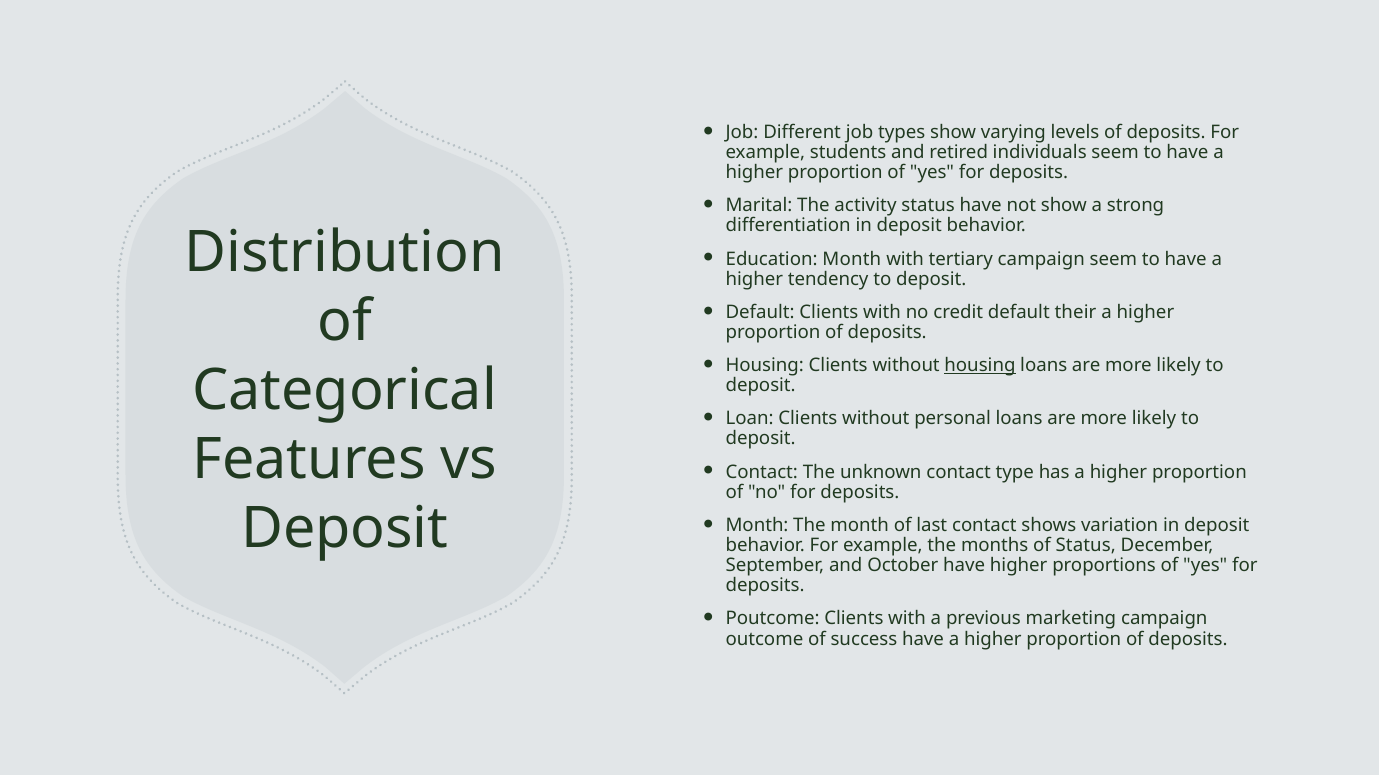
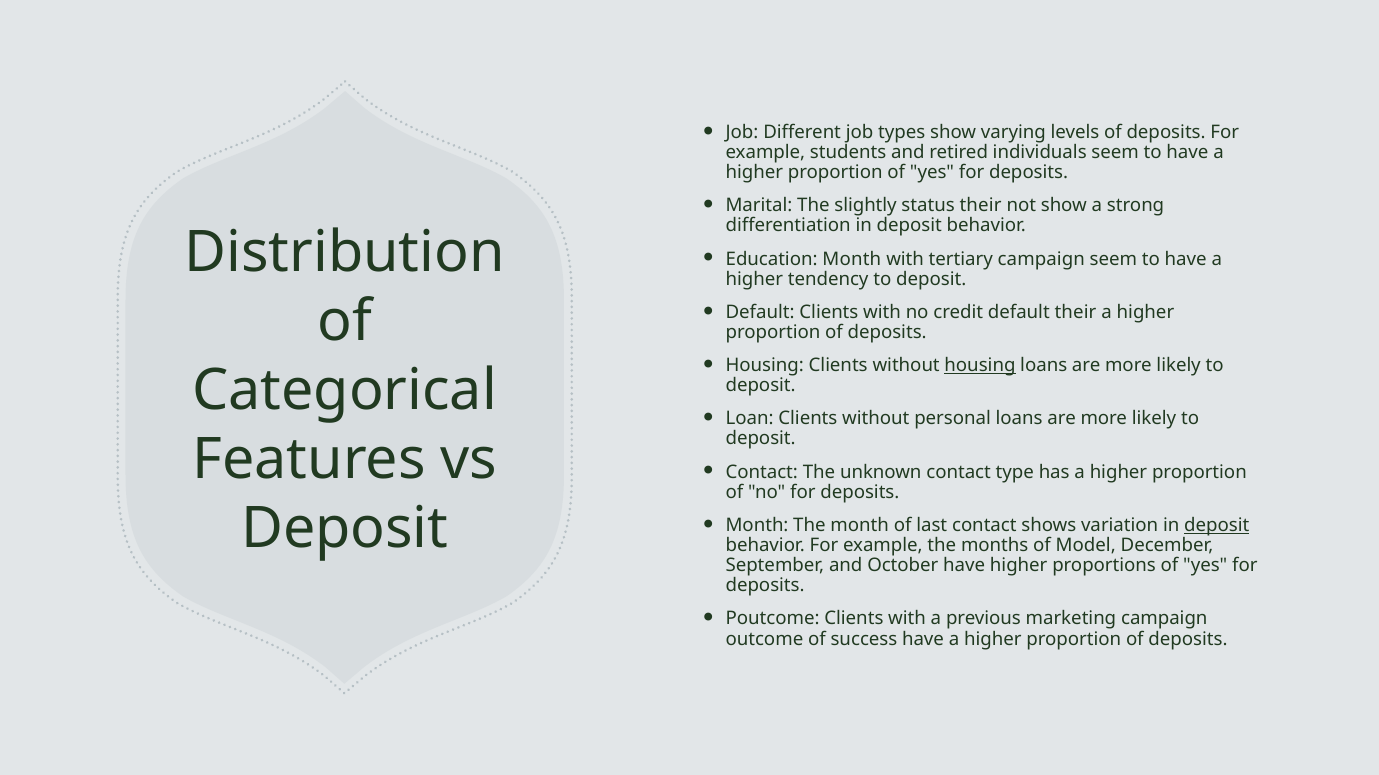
activity: activity -> slightly
status have: have -> their
deposit at (1217, 526) underline: none -> present
of Status: Status -> Model
